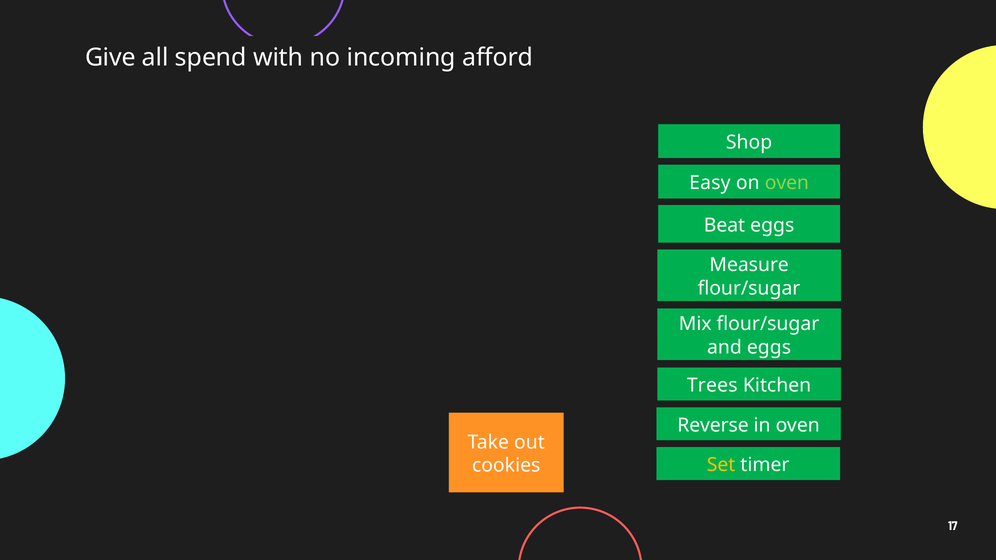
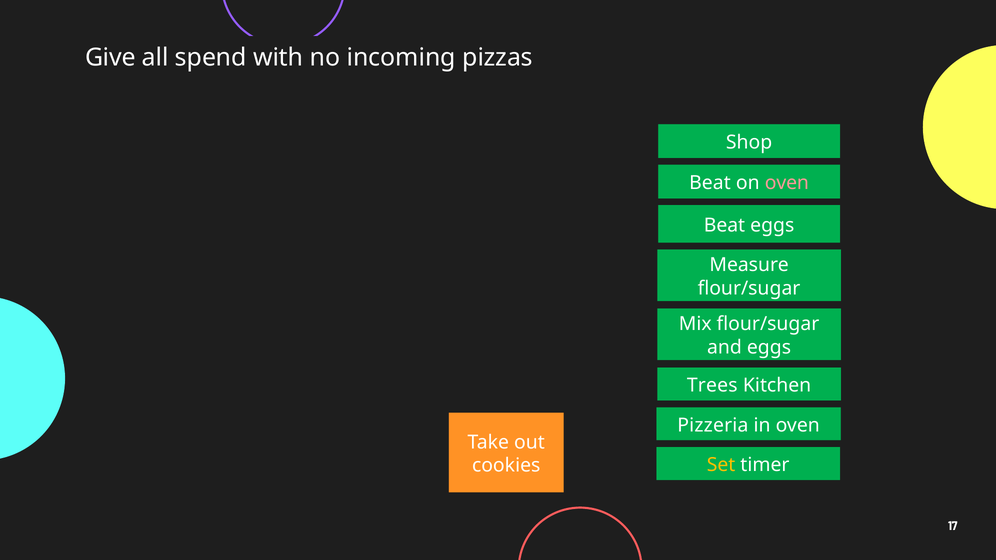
afford: afford -> pizzas
Easy at (710, 183): Easy -> Beat
oven at (787, 183) colour: light green -> pink
Reverse: Reverse -> Pizzeria
